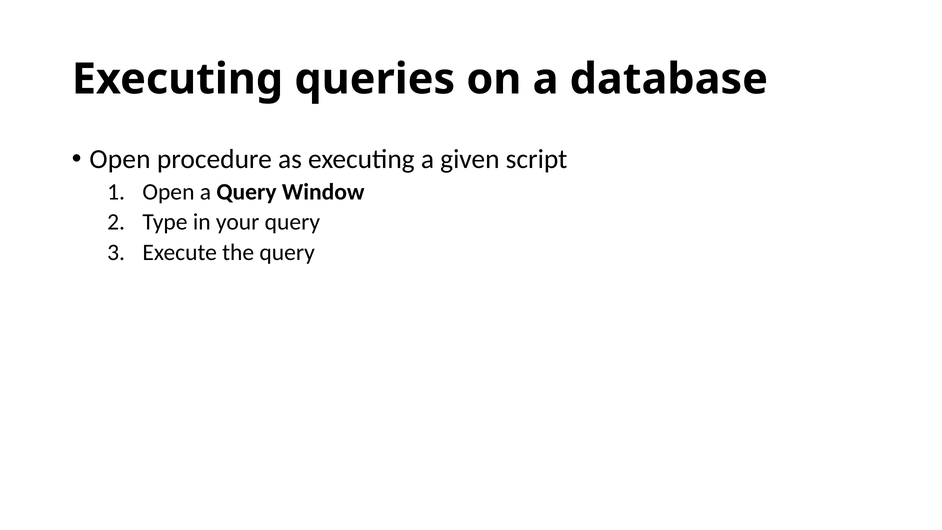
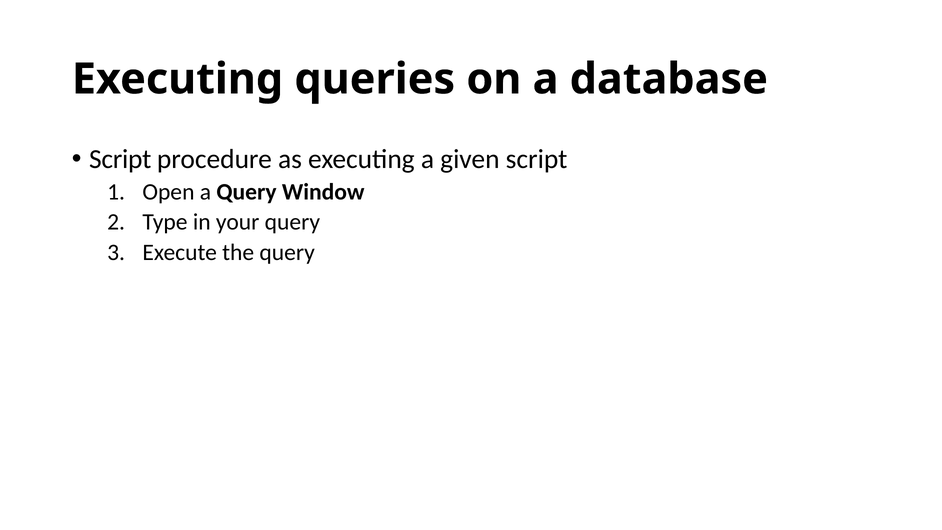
Open at (120, 159): Open -> Script
